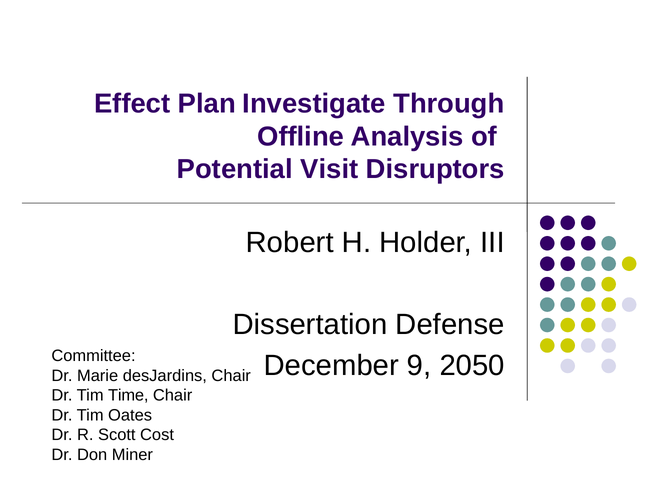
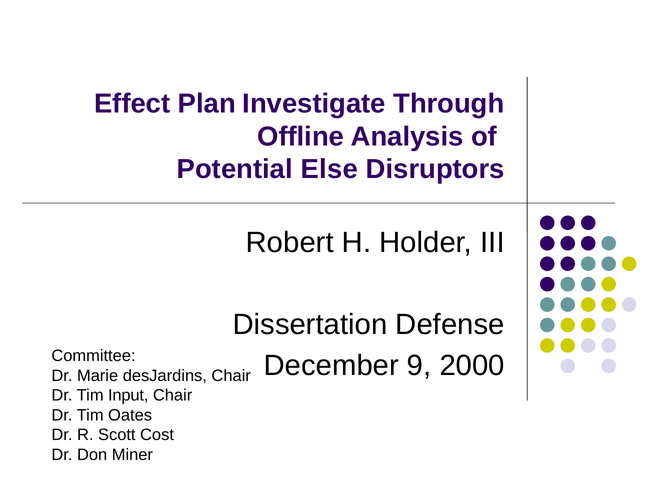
Visit: Visit -> Else
2050: 2050 -> 2000
Time: Time -> Input
